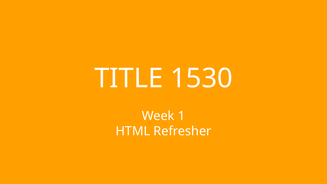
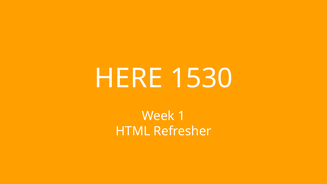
TITLE: TITLE -> HERE
